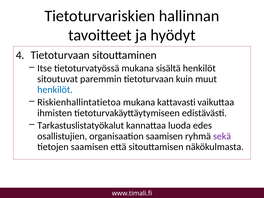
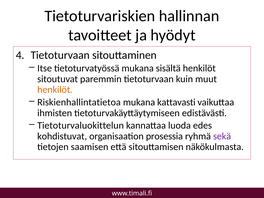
henkilöt at (55, 90) colour: blue -> orange
Tarkastuslistatyökalut: Tarkastuslistatyökalut -> Tietoturvaluokittelun
osallistujien: osallistujien -> kohdistuvat
organisaation saamisen: saamisen -> prosessia
